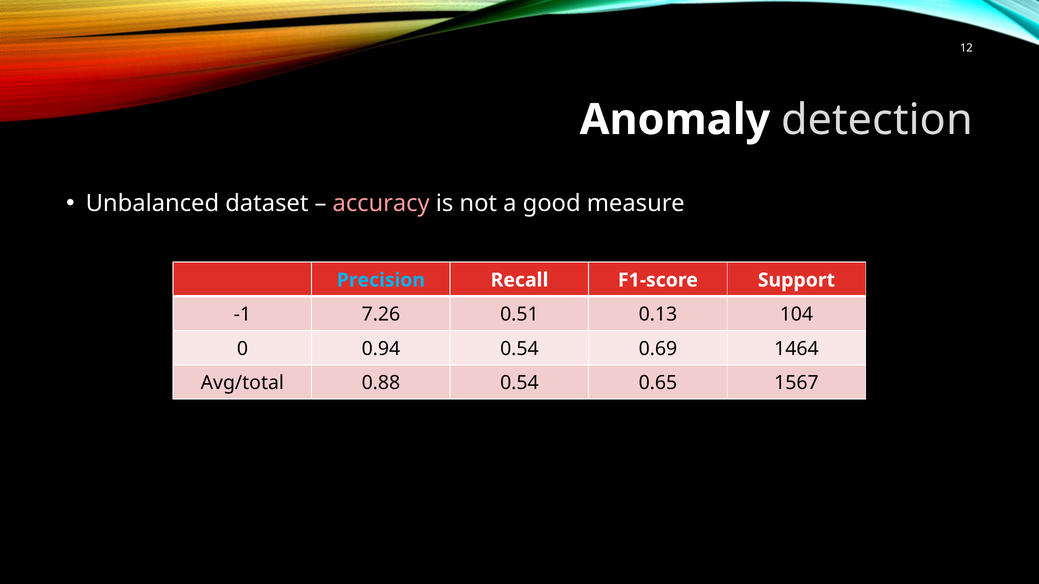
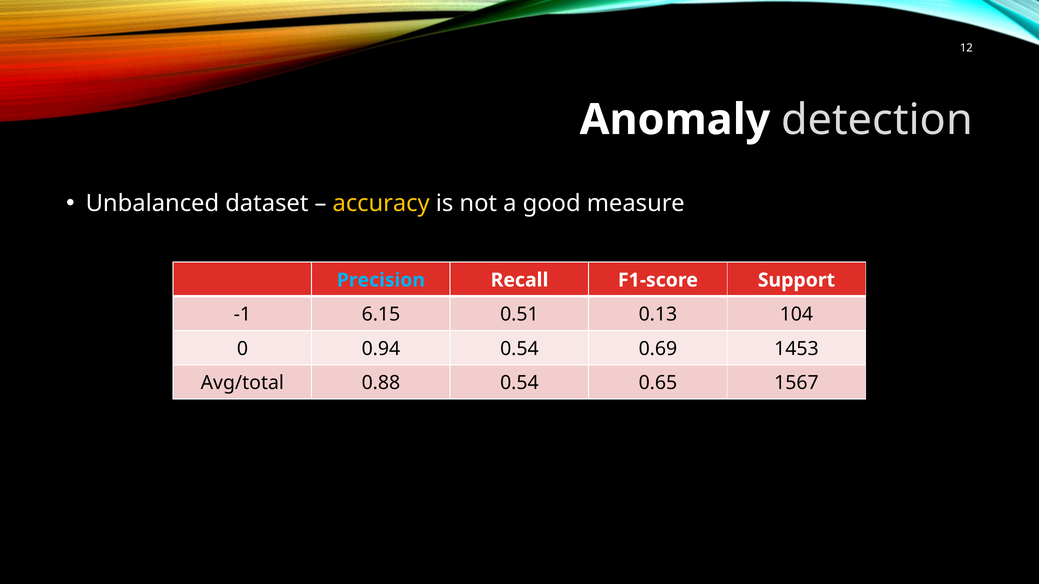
accuracy colour: pink -> yellow
7.26: 7.26 -> 6.15
1464: 1464 -> 1453
